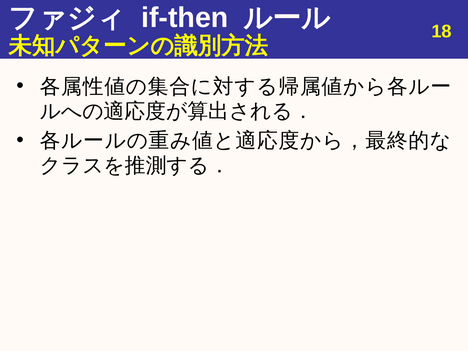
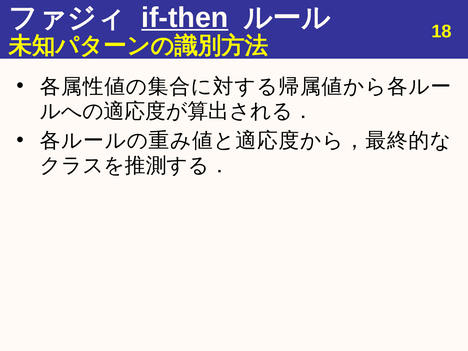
if-then underline: none -> present
